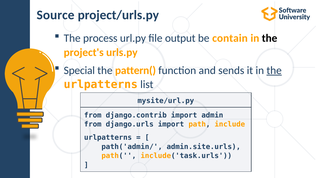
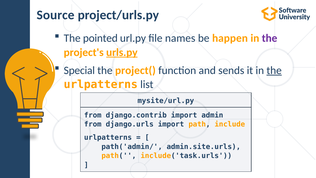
process: process -> pointed
output: output -> names
contain: contain -> happen
the at (270, 38) colour: black -> purple
urls.py underline: none -> present
pattern(: pattern( -> project(
